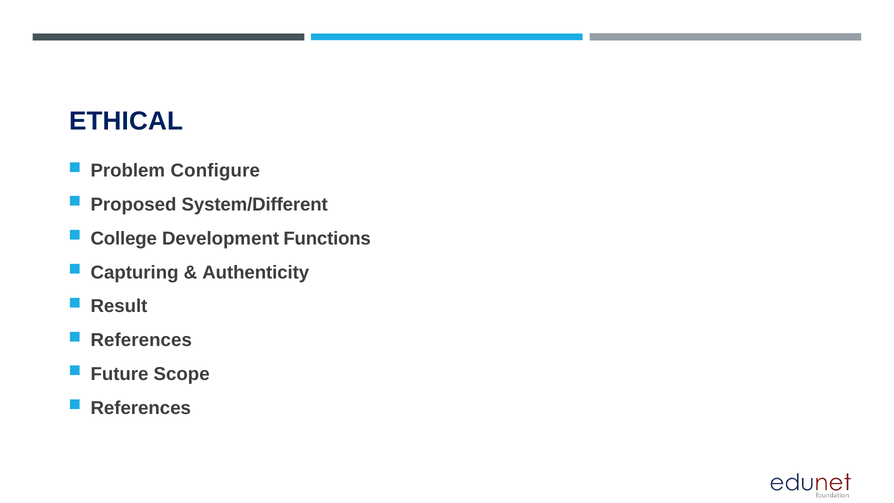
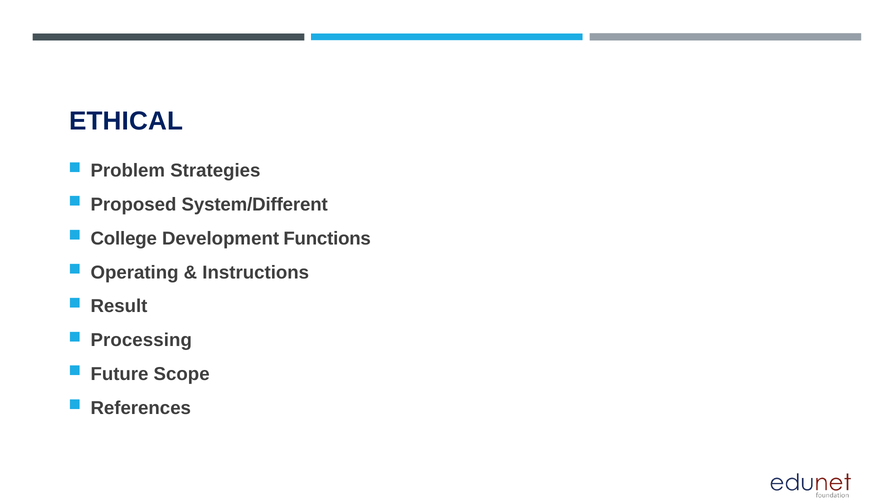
Configure: Configure -> Strategies
Capturing: Capturing -> Operating
Authenticity: Authenticity -> Instructions
References at (141, 340): References -> Processing
